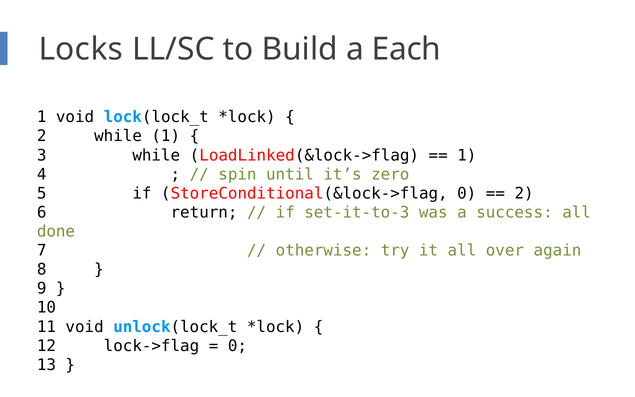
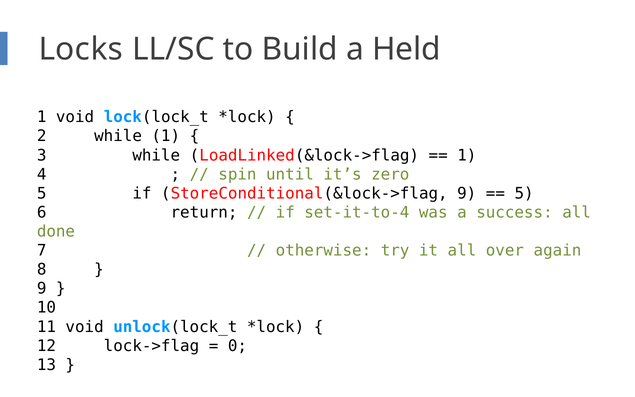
Each: Each -> Held
StoreConditional(&lock->flag 0: 0 -> 9
2 at (524, 193): 2 -> 5
set-it-to-3: set-it-to-3 -> set-it-to-4
